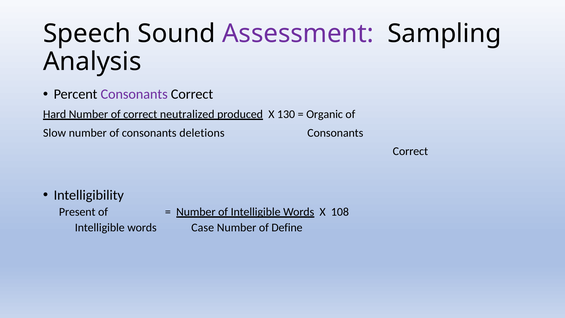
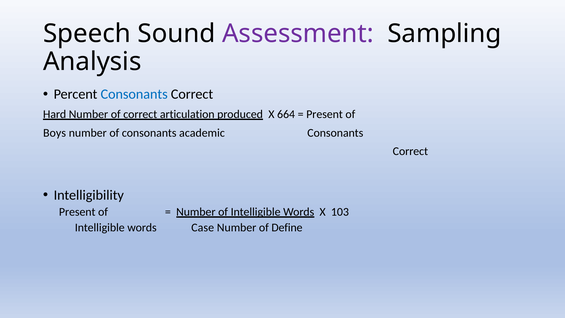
Consonants at (134, 94) colour: purple -> blue
neutralized: neutralized -> articulation
130: 130 -> 664
Organic at (325, 114): Organic -> Present
Slow: Slow -> Boys
deletions: deletions -> academic
108: 108 -> 103
